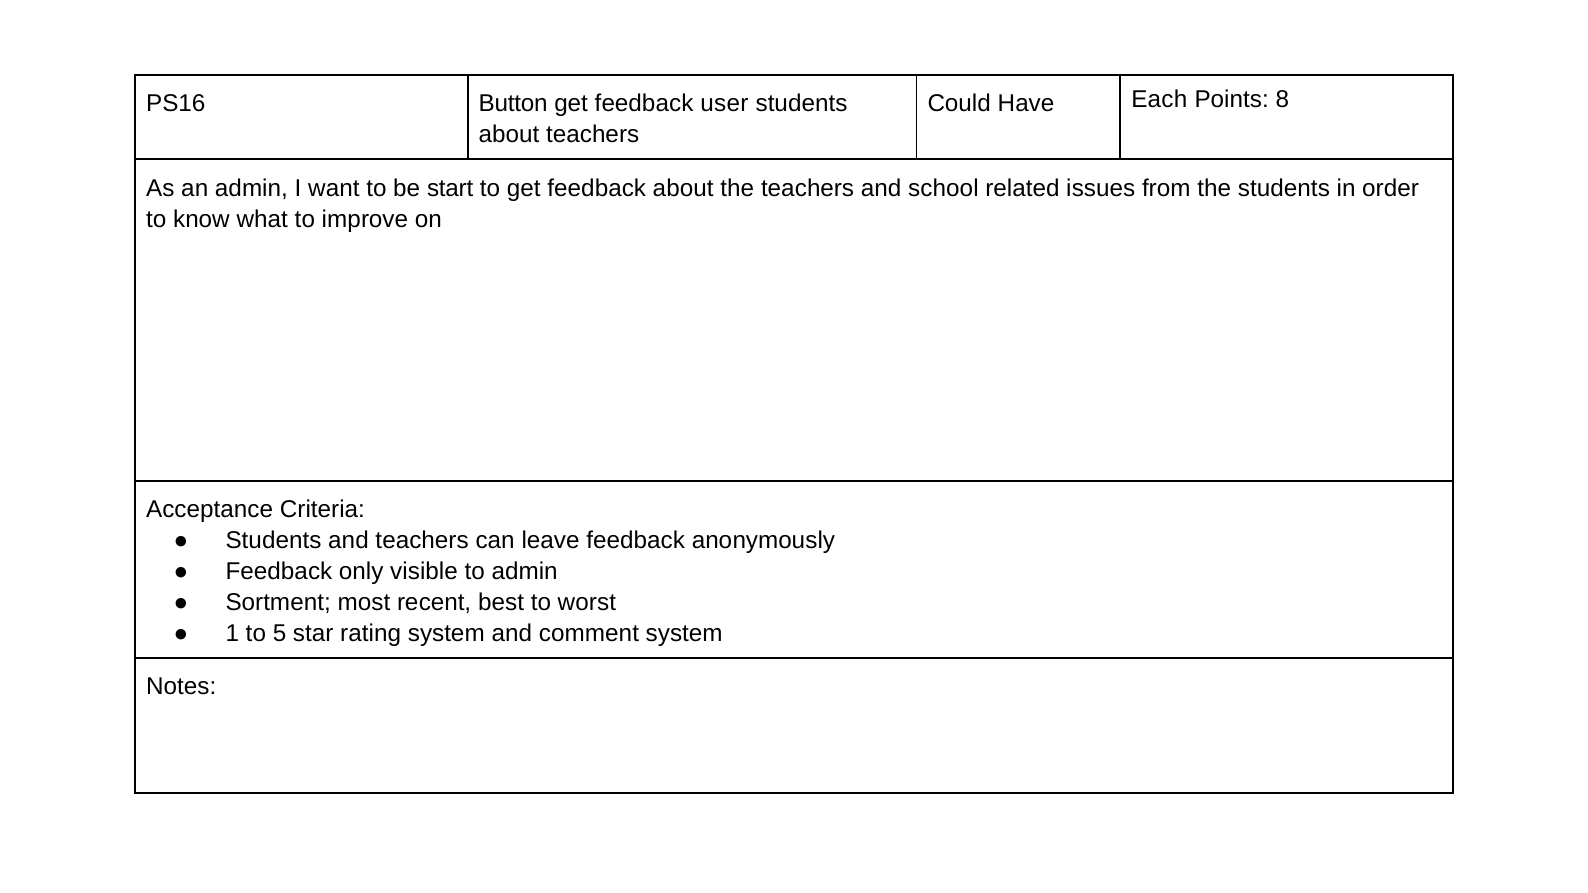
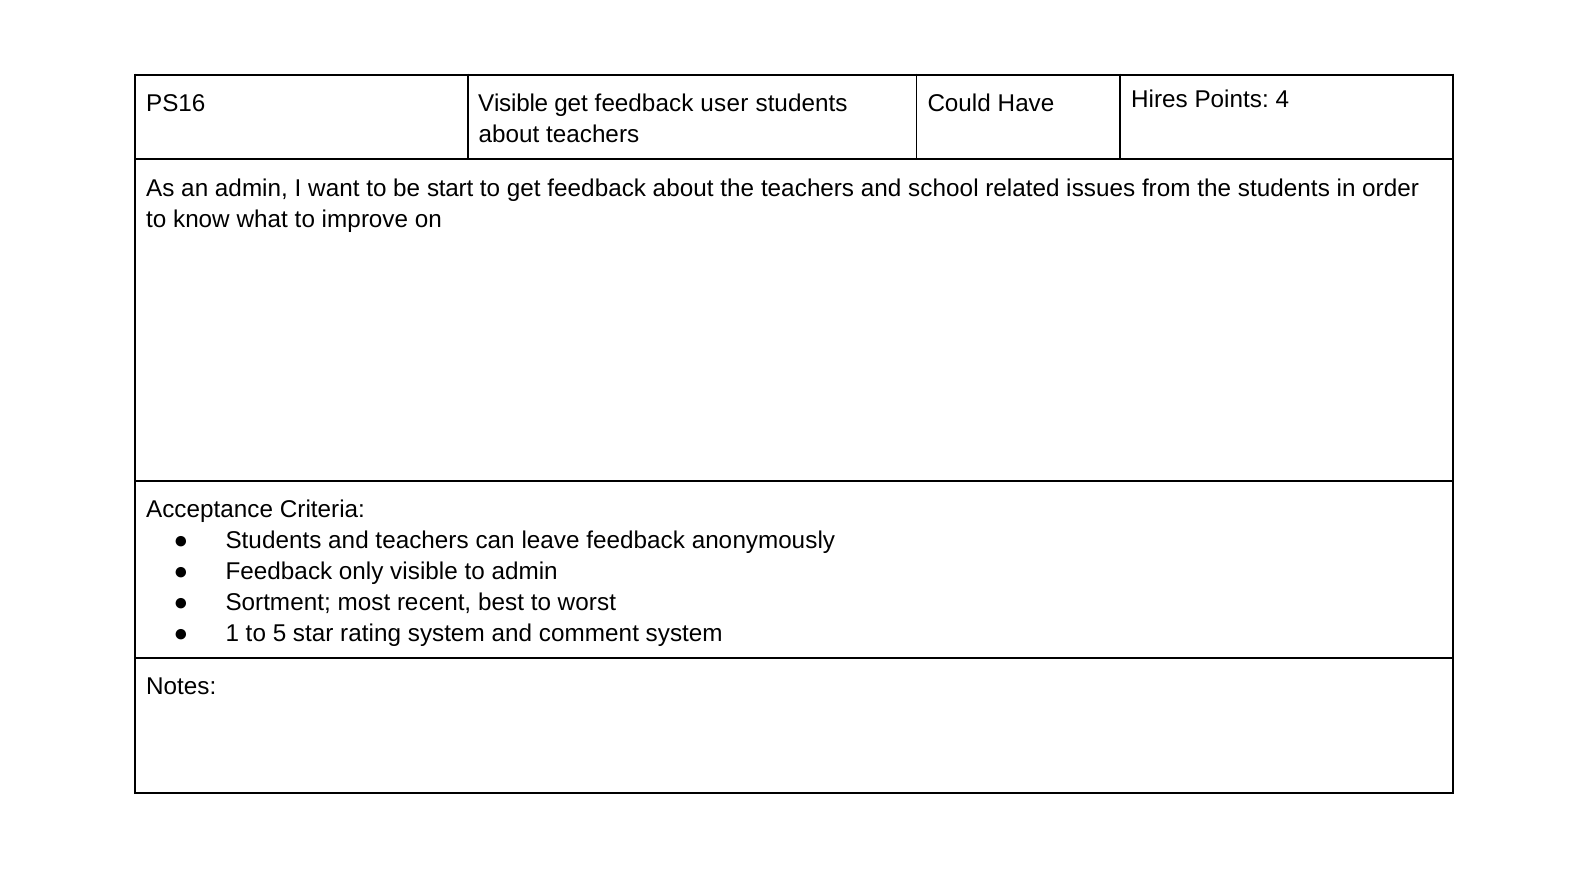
PS16 Button: Button -> Visible
Each: Each -> Hires
8: 8 -> 4
